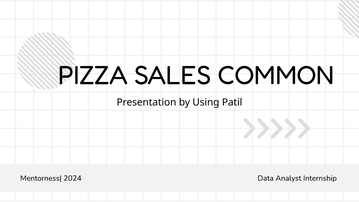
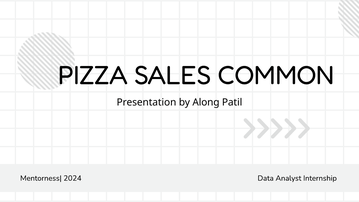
Using: Using -> Along
